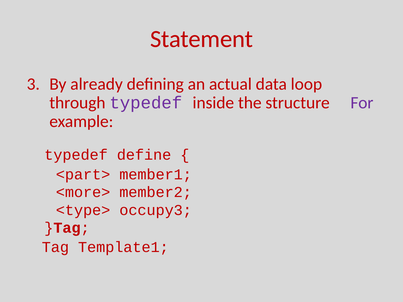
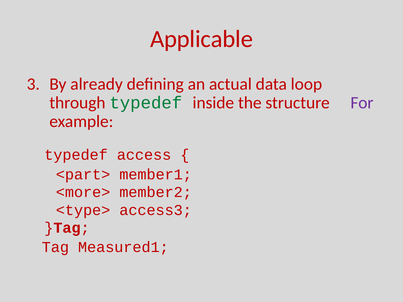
Statement: Statement -> Applicable
typedef at (146, 103) colour: purple -> green
define: define -> access
occupy3: occupy3 -> access3
Template1: Template1 -> Measured1
